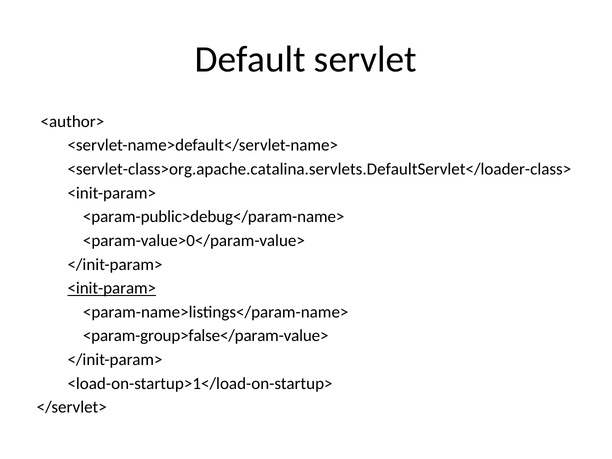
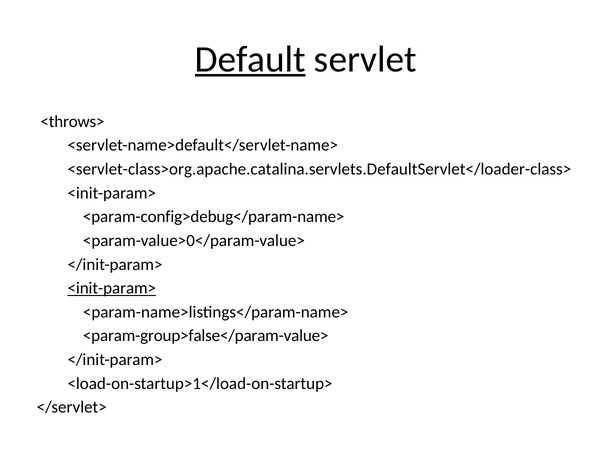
Default underline: none -> present
<author>: <author> -> <throws>
<param-public>debug</param-name>: <param-public>debug</param-name> -> <param-config>debug</param-name>
